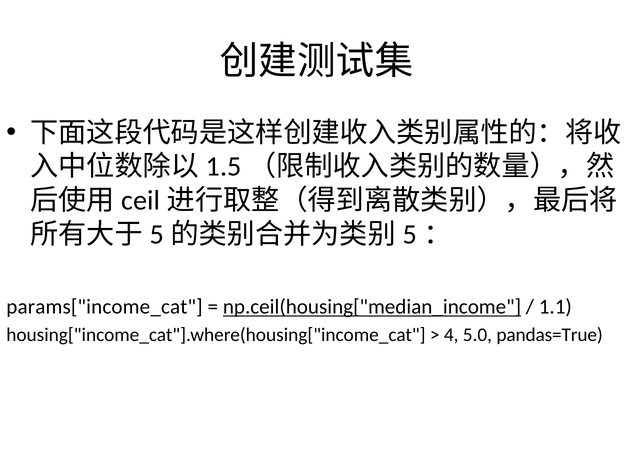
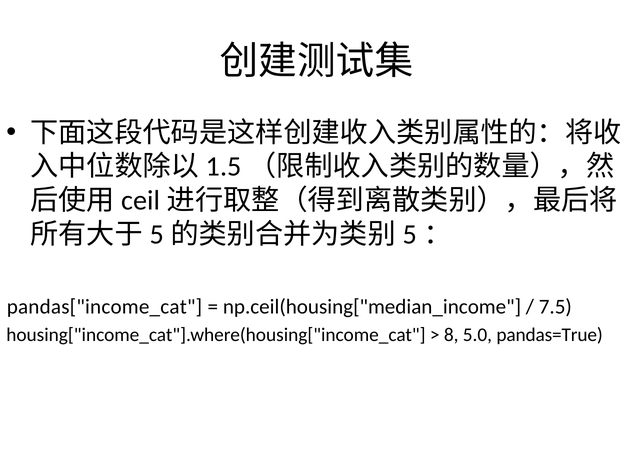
params["income_cat: params["income_cat -> pandas["income_cat
np.ceil(housing["median_income underline: present -> none
1.1: 1.1 -> 7.5
4: 4 -> 8
